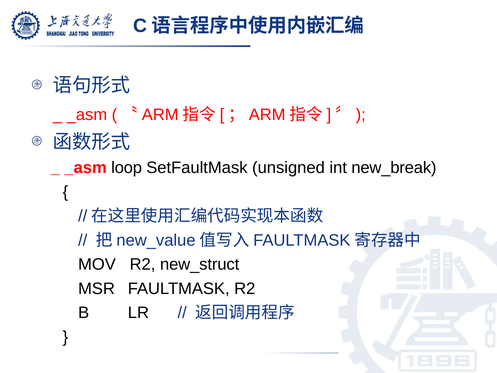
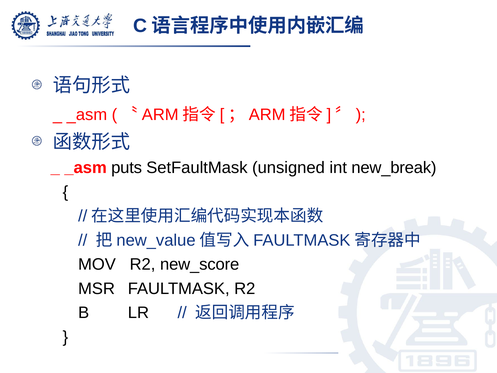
loop: loop -> puts
new_struct: new_struct -> new_score
